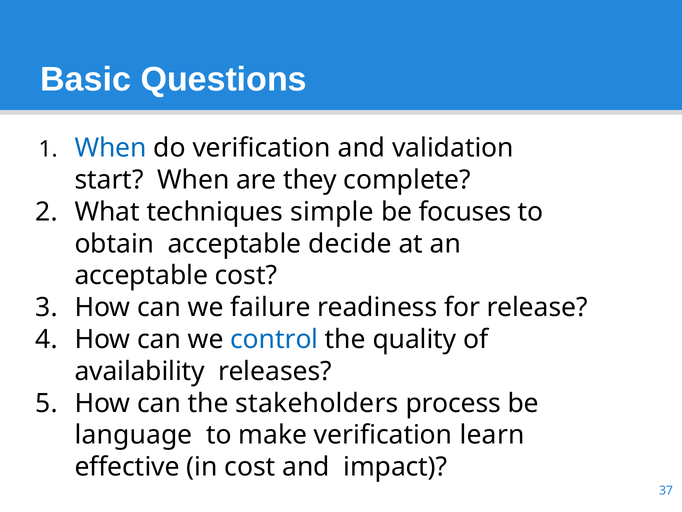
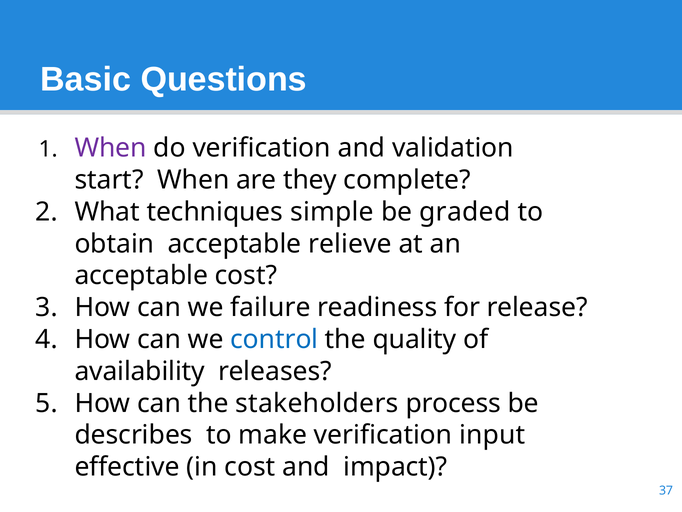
When at (111, 148) colour: blue -> purple
focuses: focuses -> graded
decide: decide -> relieve
language: language -> describes
learn: learn -> input
